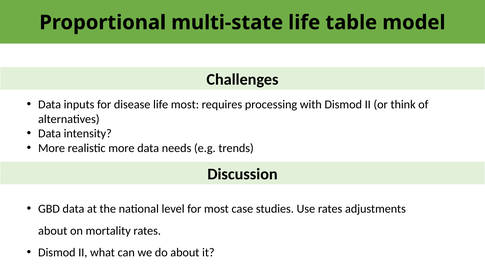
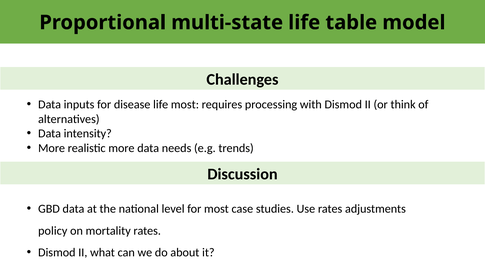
about at (53, 231): about -> policy
